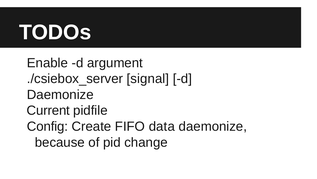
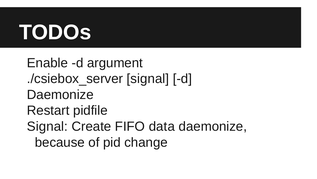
Current: Current -> Restart
Config at (48, 126): Config -> Signal
